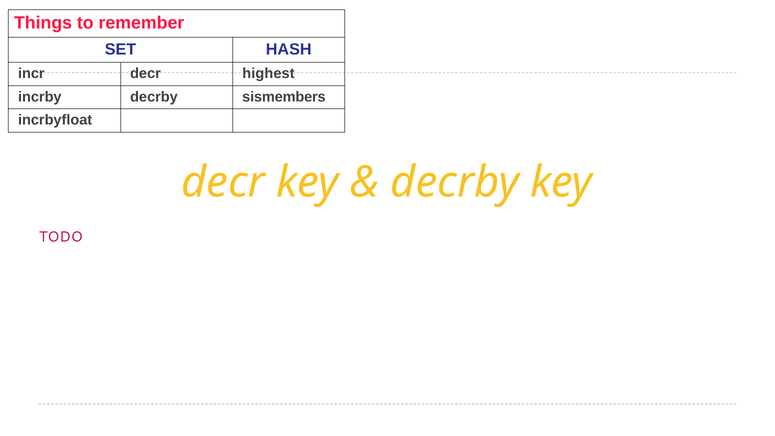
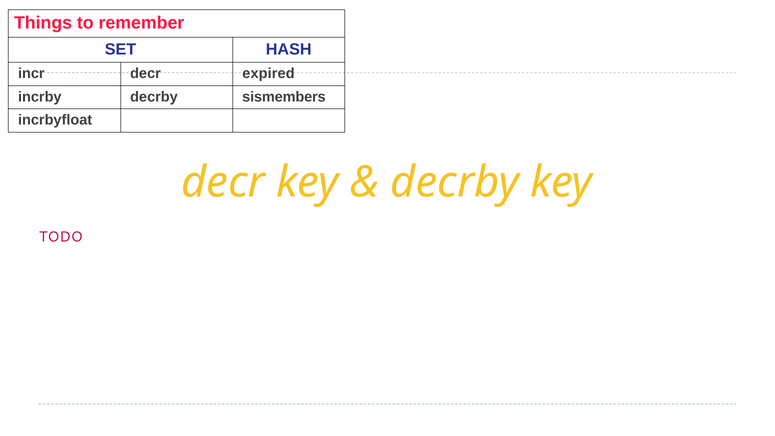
highest: highest -> expired
